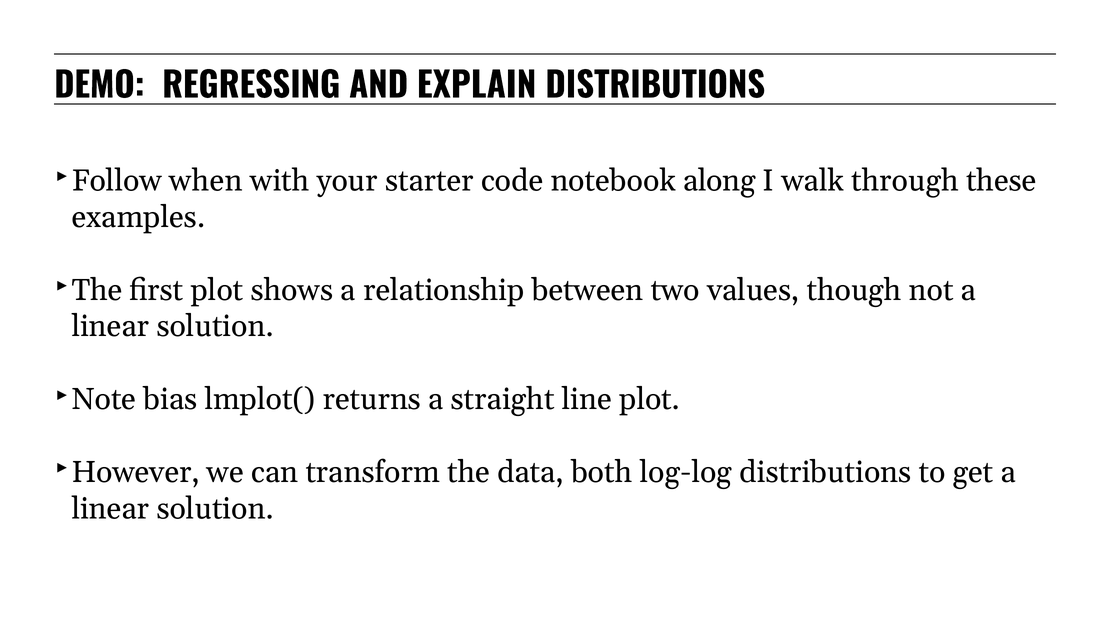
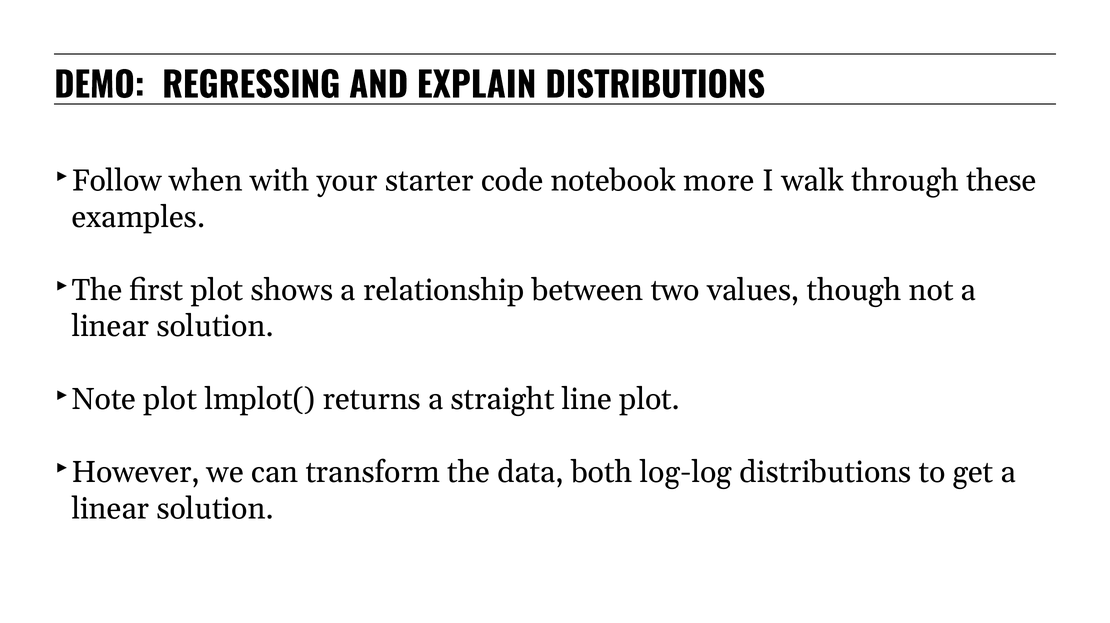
along: along -> more
Note bias: bias -> plot
